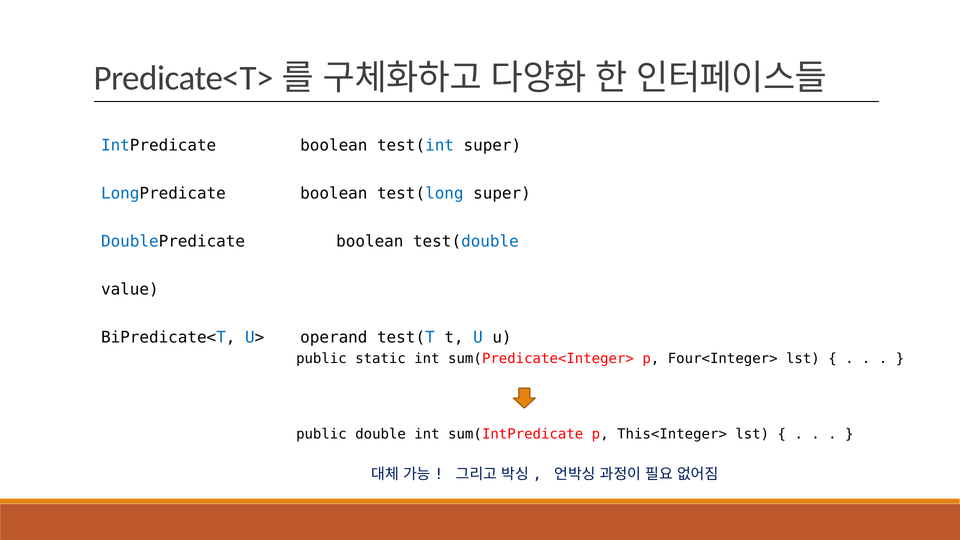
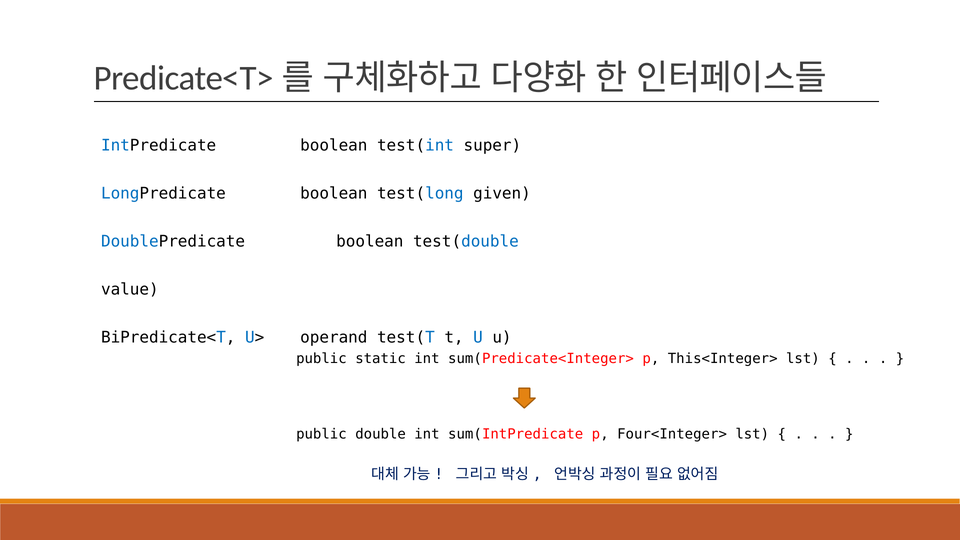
test(long super: super -> given
Four<Integer>: Four<Integer> -> This<Integer>
This<Integer>: This<Integer> -> Four<Integer>
